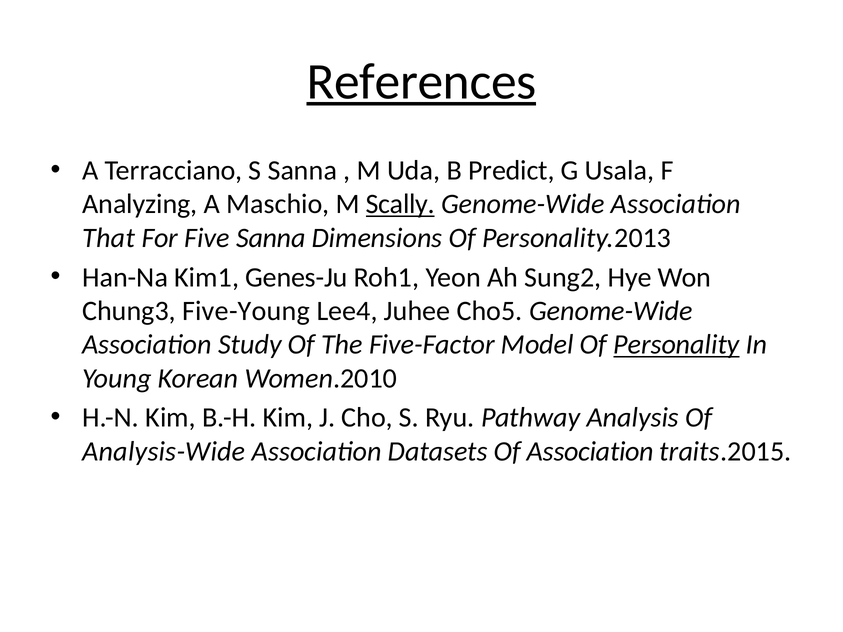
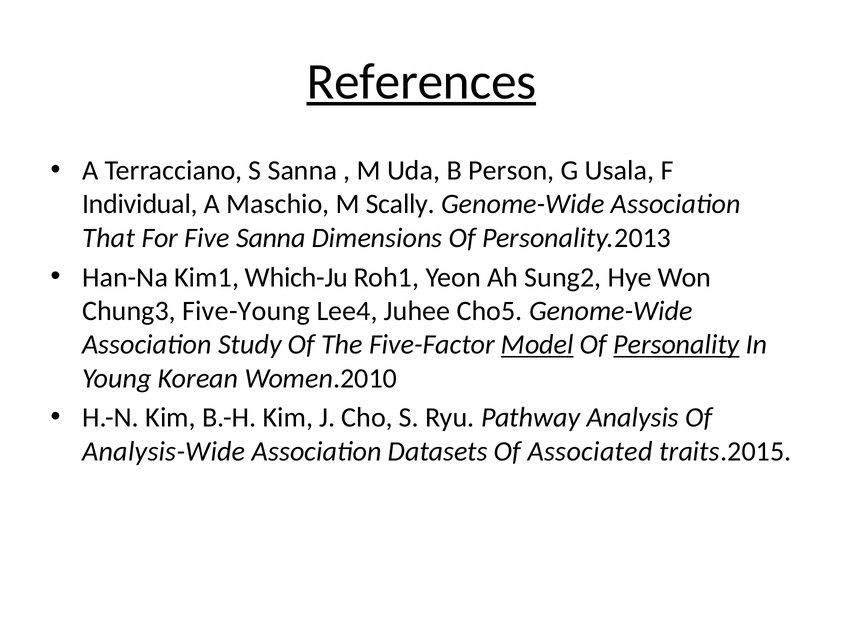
Predict: Predict -> Person
Analyzing: Analyzing -> Individual
Scally underline: present -> none
Genes-Ju: Genes-Ju -> Which-Ju
Model underline: none -> present
Of Association: Association -> Associated
